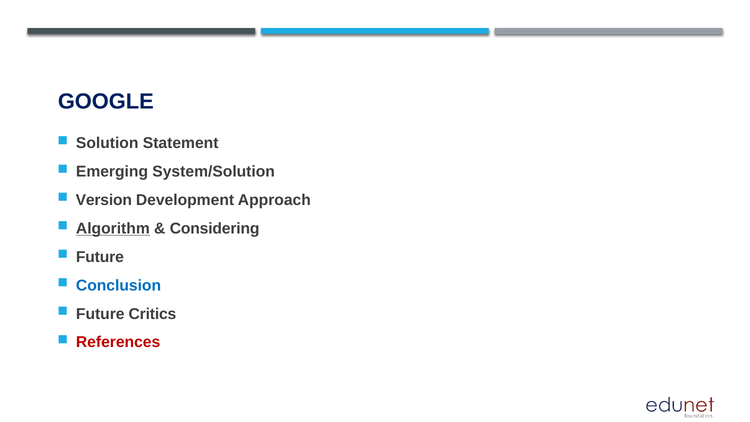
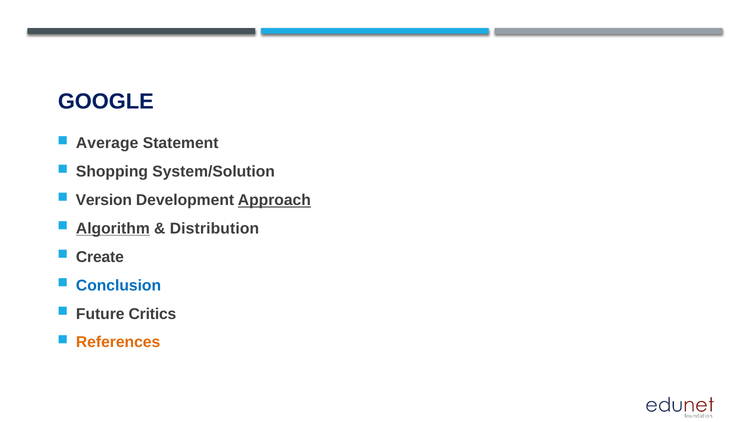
Solution: Solution -> Average
Emerging: Emerging -> Shopping
Approach underline: none -> present
Considering: Considering -> Distribution
Future at (100, 257): Future -> Create
References colour: red -> orange
